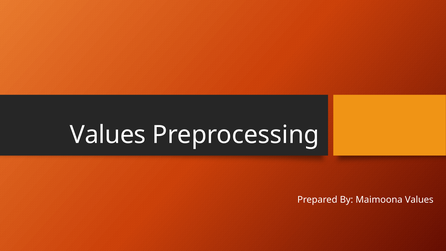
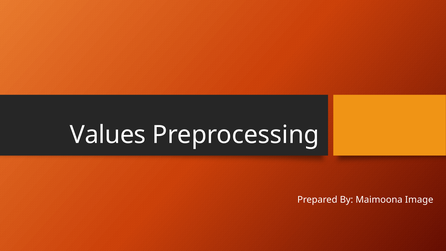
Maimoona Values: Values -> Image
